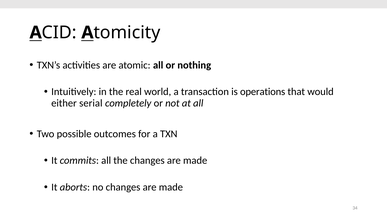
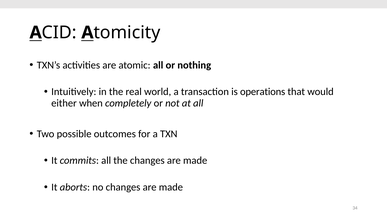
serial: serial -> when
